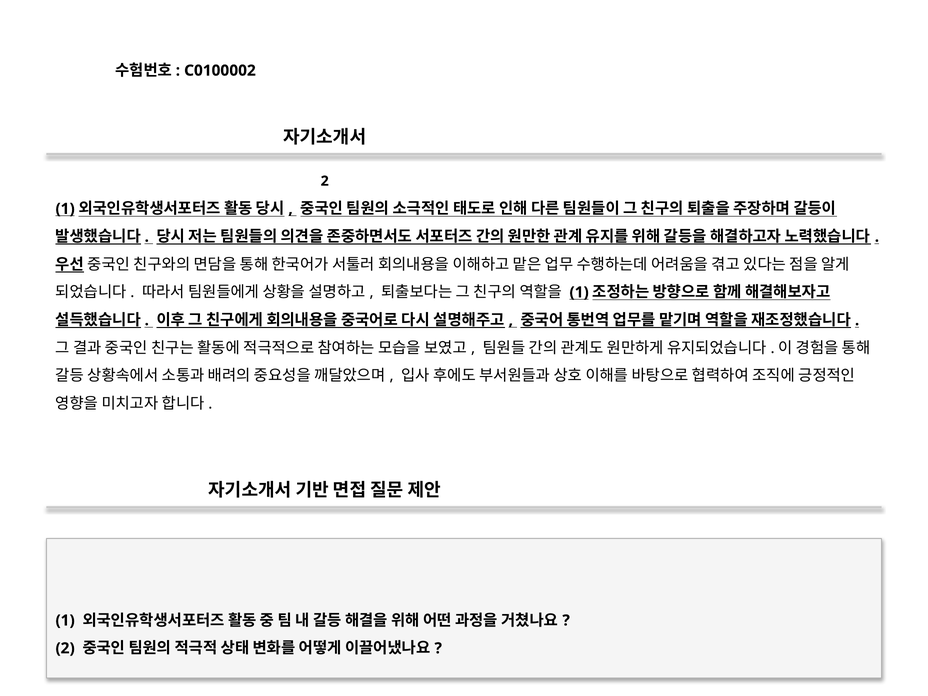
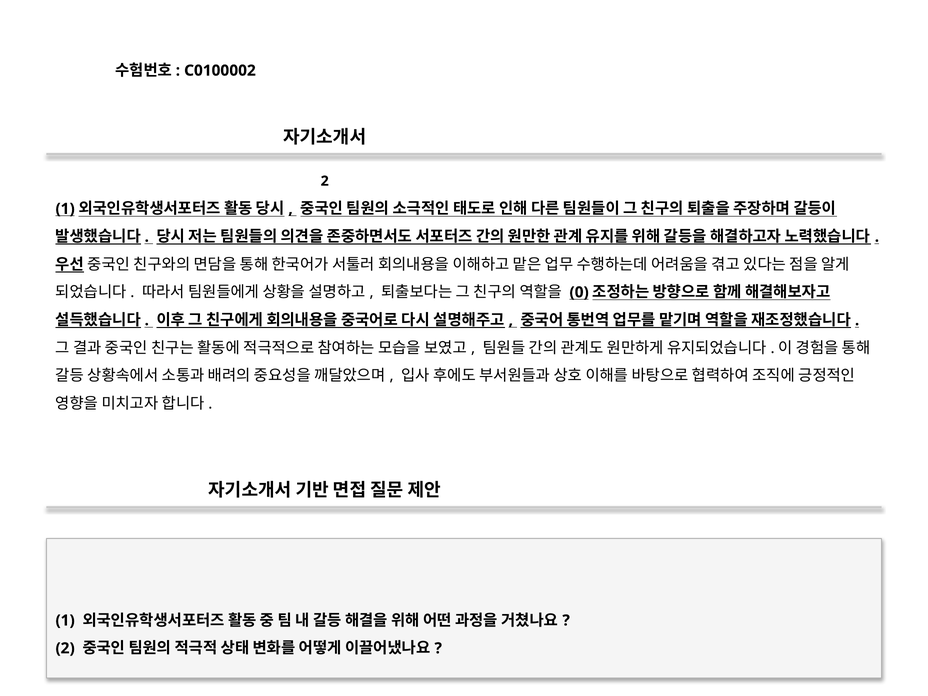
1 at (579, 292): 1 -> 0
